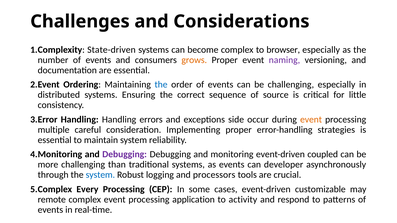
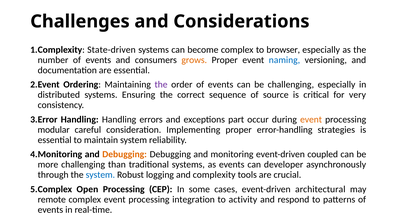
naming colour: purple -> blue
the at (161, 85) colour: blue -> purple
little: little -> very
side: side -> part
multiple: multiple -> modular
Debugging at (125, 155) colour: purple -> orange
processors: processors -> complexity
Every: Every -> Open
customizable: customizable -> architectural
application: application -> integration
